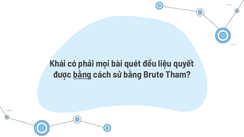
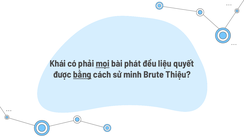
mọi underline: none -> present
quét: quét -> phát
sử bằng: bằng -> minh
Tham: Tham -> Thiệu
